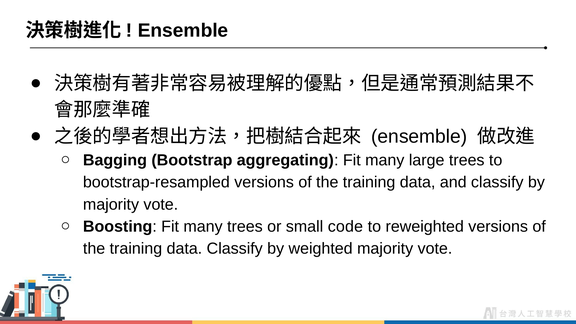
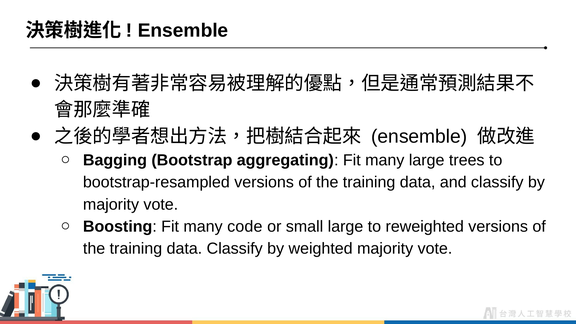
many trees: trees -> code
small code: code -> large
